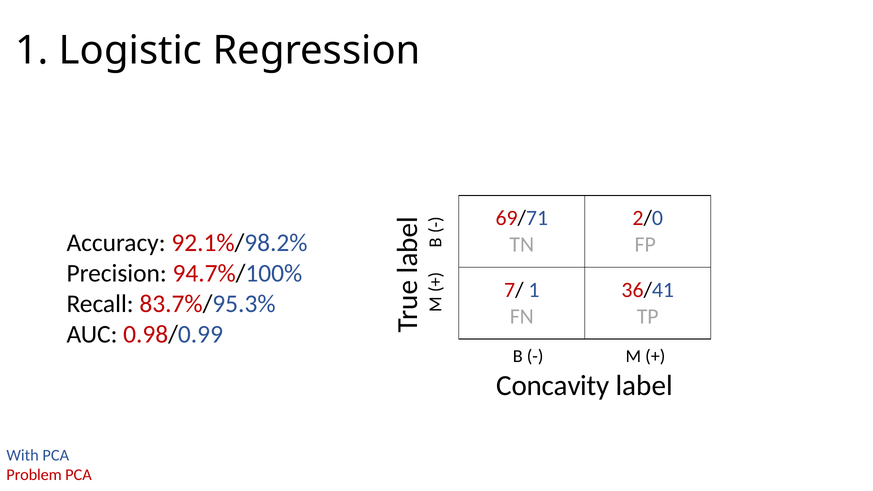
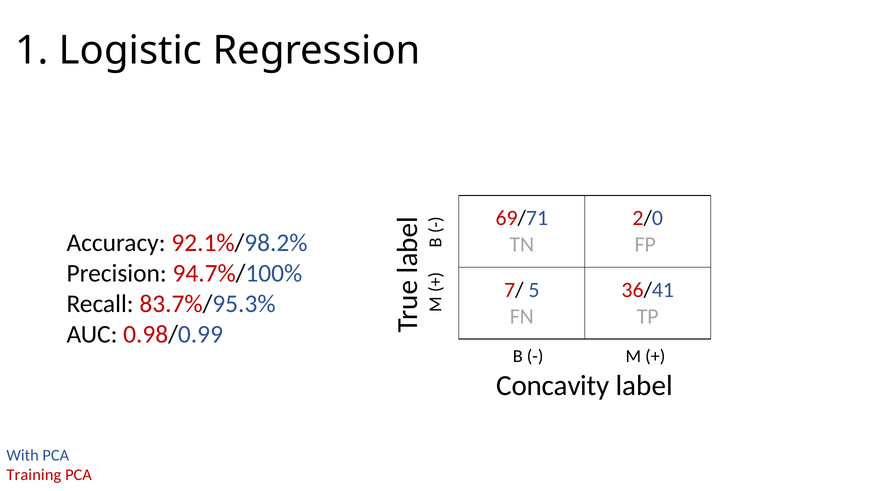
7/ 1: 1 -> 5
Problem: Problem -> Training
